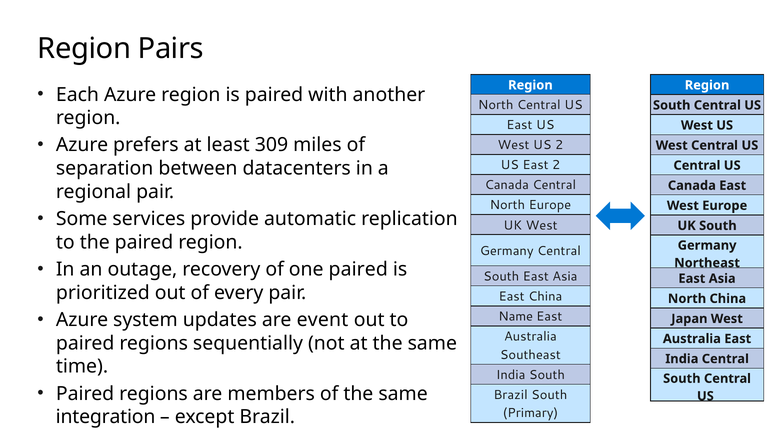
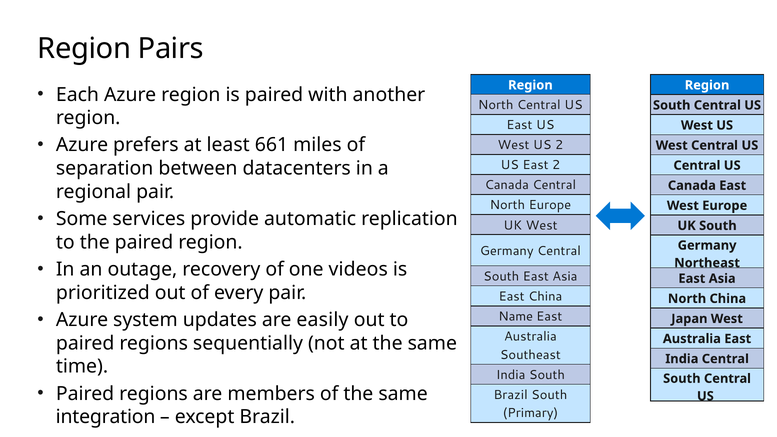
309: 309 -> 661
one paired: paired -> videos
event: event -> easily
